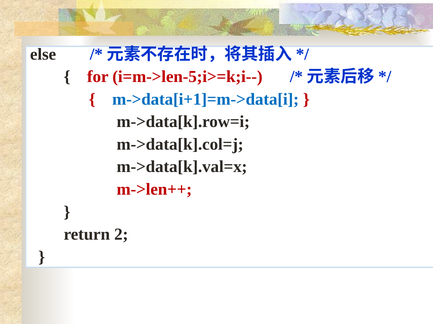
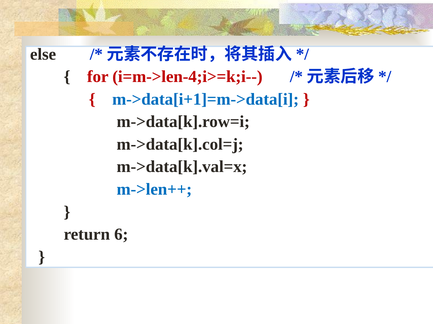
i=m->len-5;i>=k;i--: i=m->len-5;i>=k;i-- -> i=m->len-4;i>=k;i--
m->len++ colour: red -> blue
2: 2 -> 6
